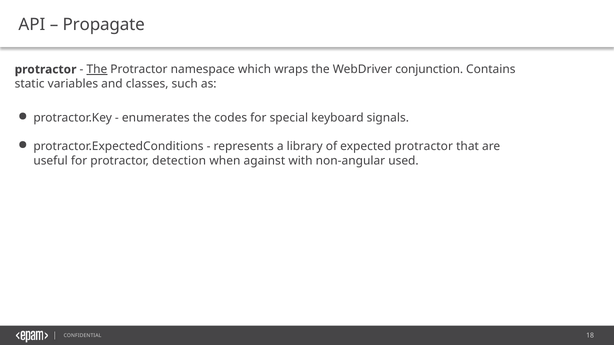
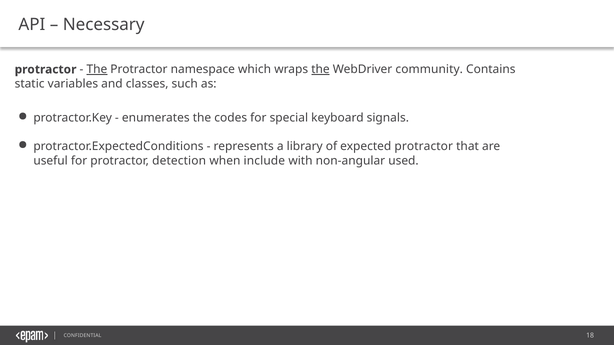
Propagate: Propagate -> Necessary
the at (320, 70) underline: none -> present
conjunction: conjunction -> community
against: against -> include
